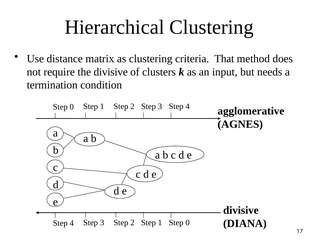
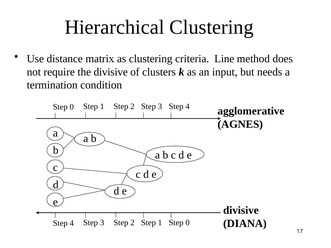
That: That -> Line
